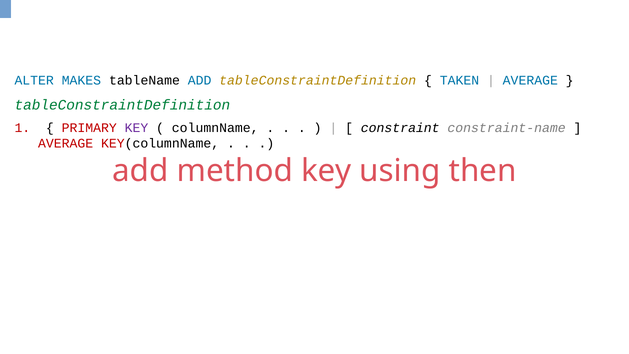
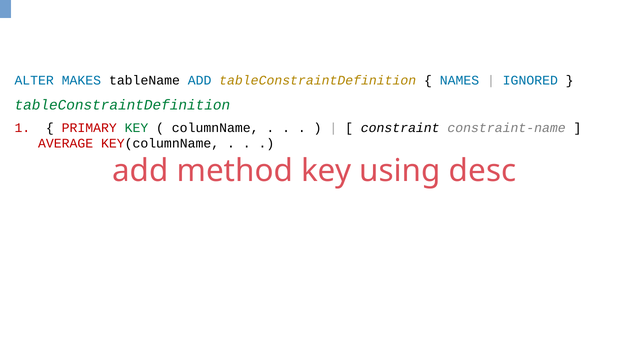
TAKEN: TAKEN -> NAMES
AVERAGE at (530, 81): AVERAGE -> IGNORED
KEY at (136, 128) colour: purple -> green
then: then -> desc
